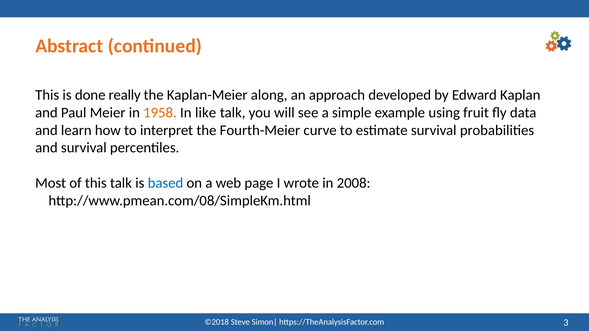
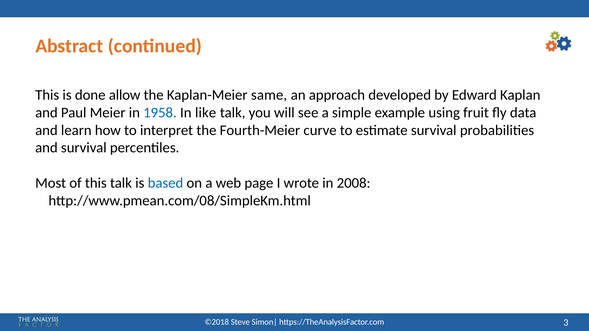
really: really -> allow
along: along -> same
1958 colour: orange -> blue
